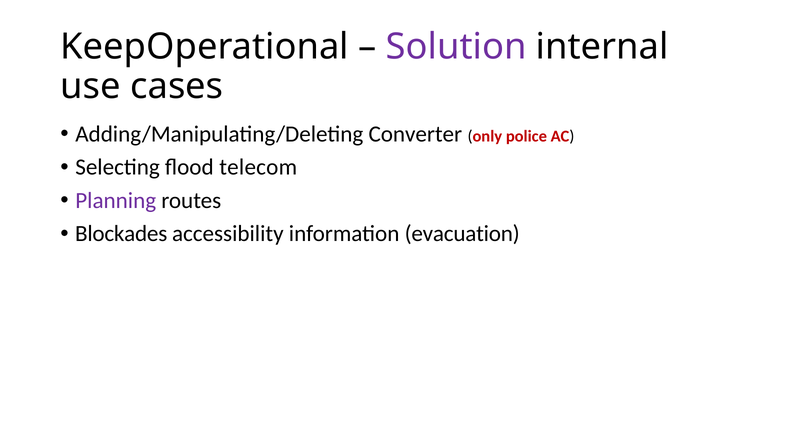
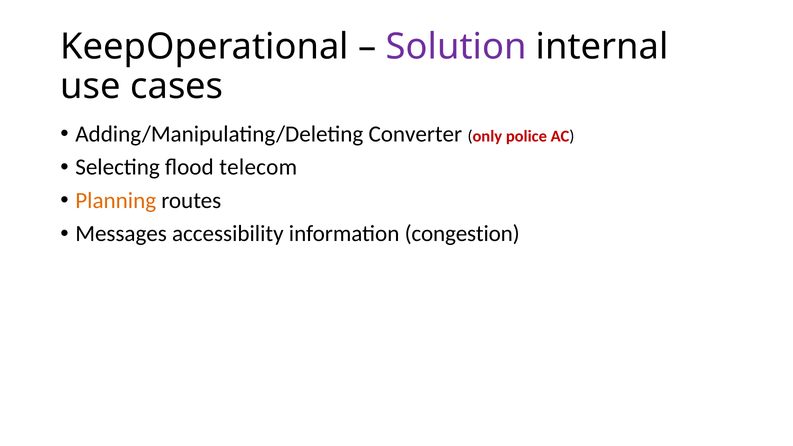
Planning colour: purple -> orange
Blockades: Blockades -> Messages
evacuation: evacuation -> congestion
